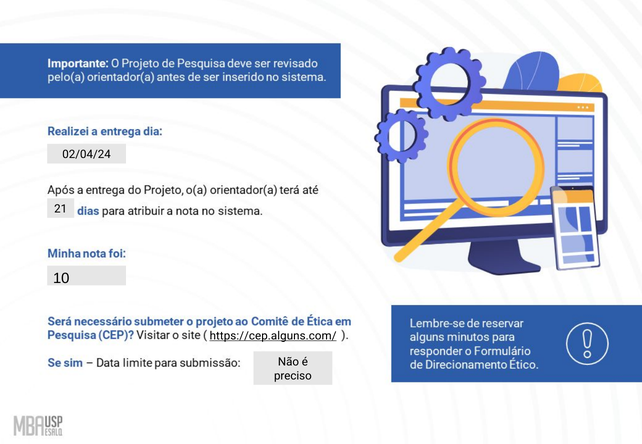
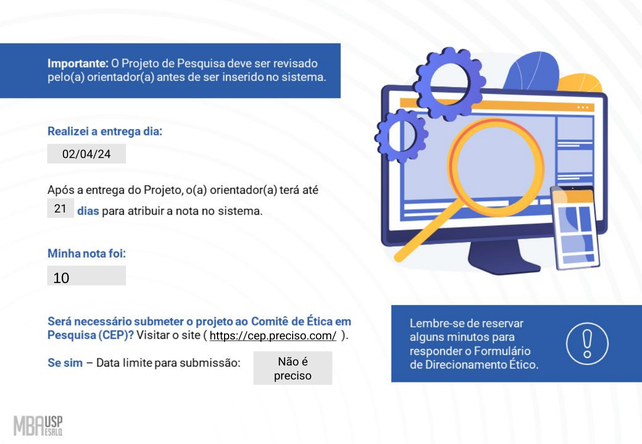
https://cep.alguns.com/: https://cep.alguns.com/ -> https://cep.preciso.com/
